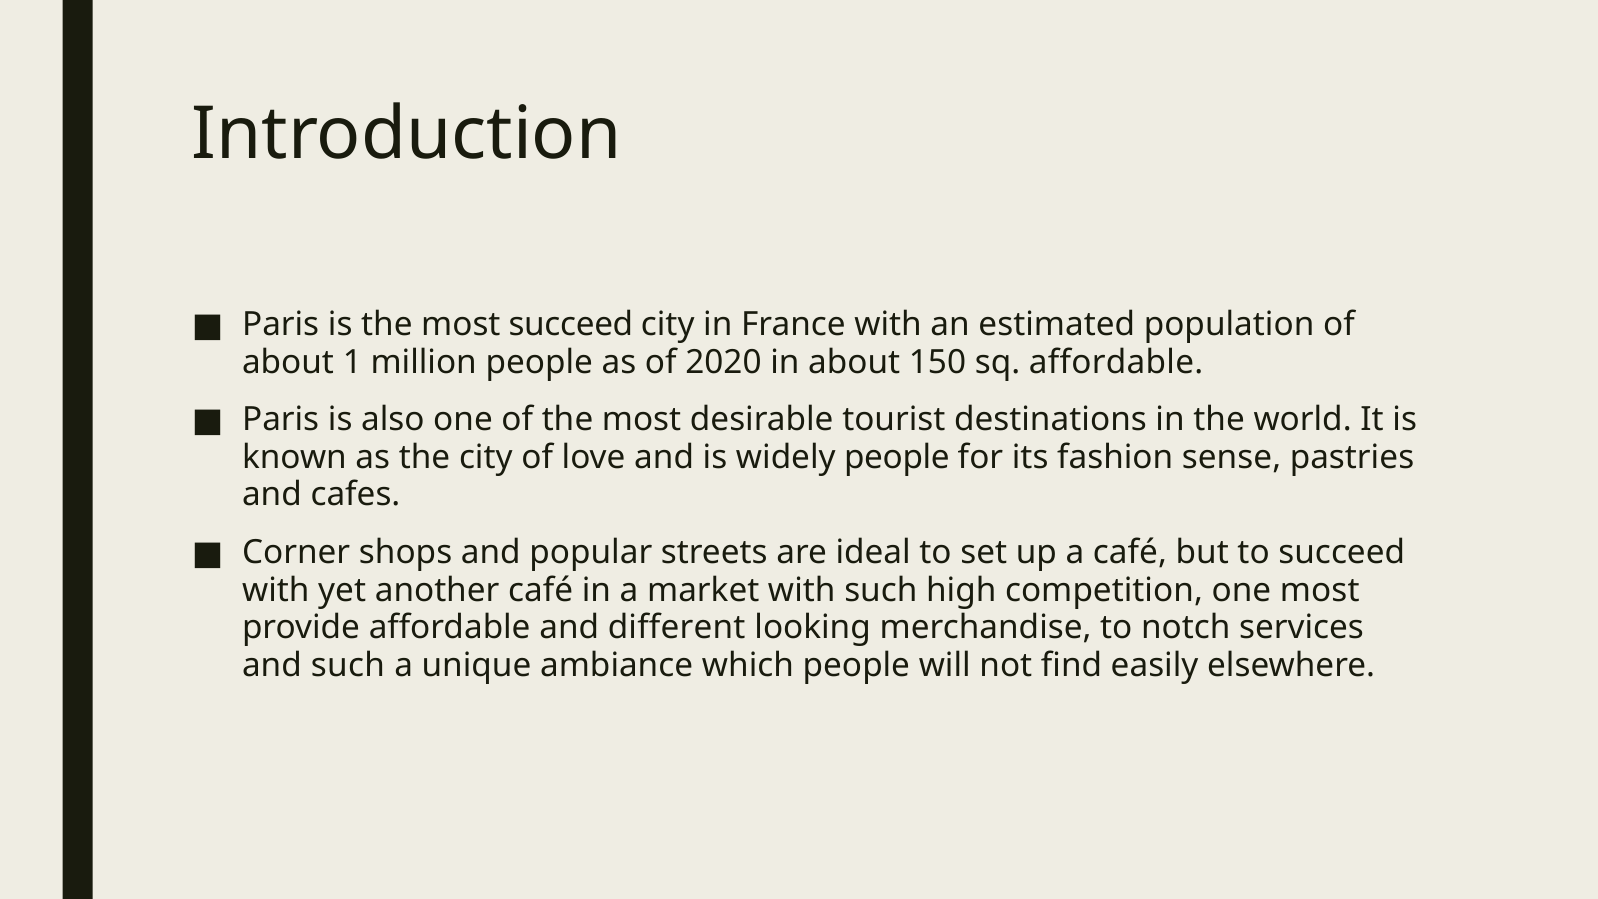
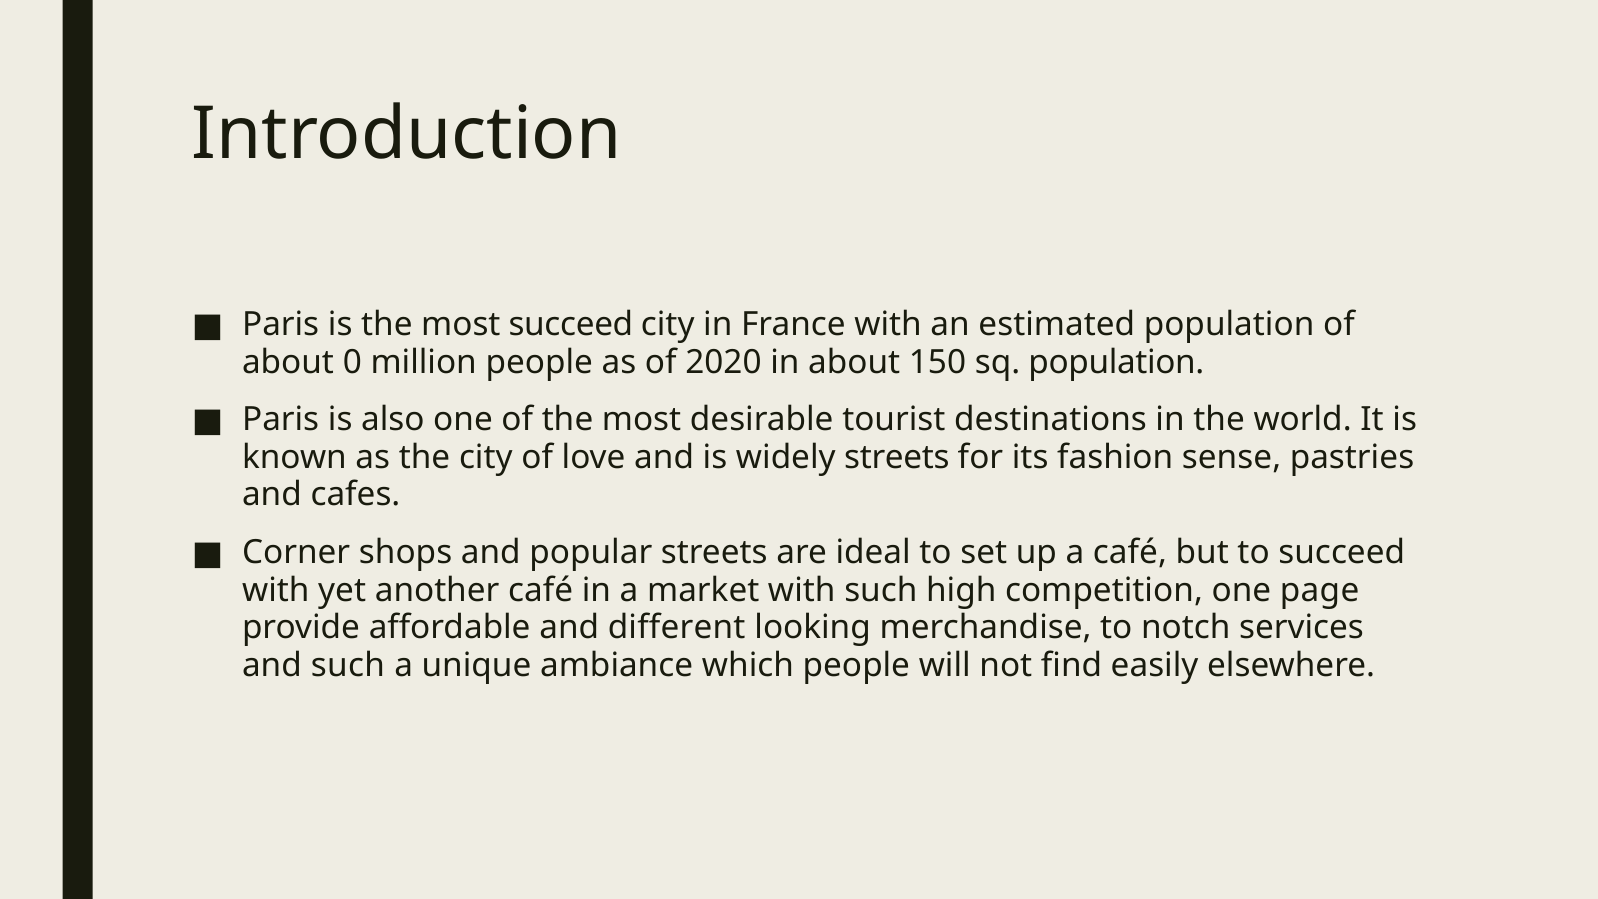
1: 1 -> 0
sq affordable: affordable -> population
widely people: people -> streets
one most: most -> page
